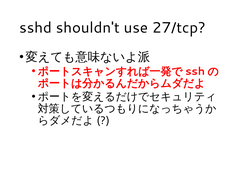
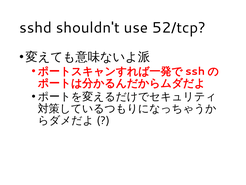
27/tcp: 27/tcp -> 52/tcp
